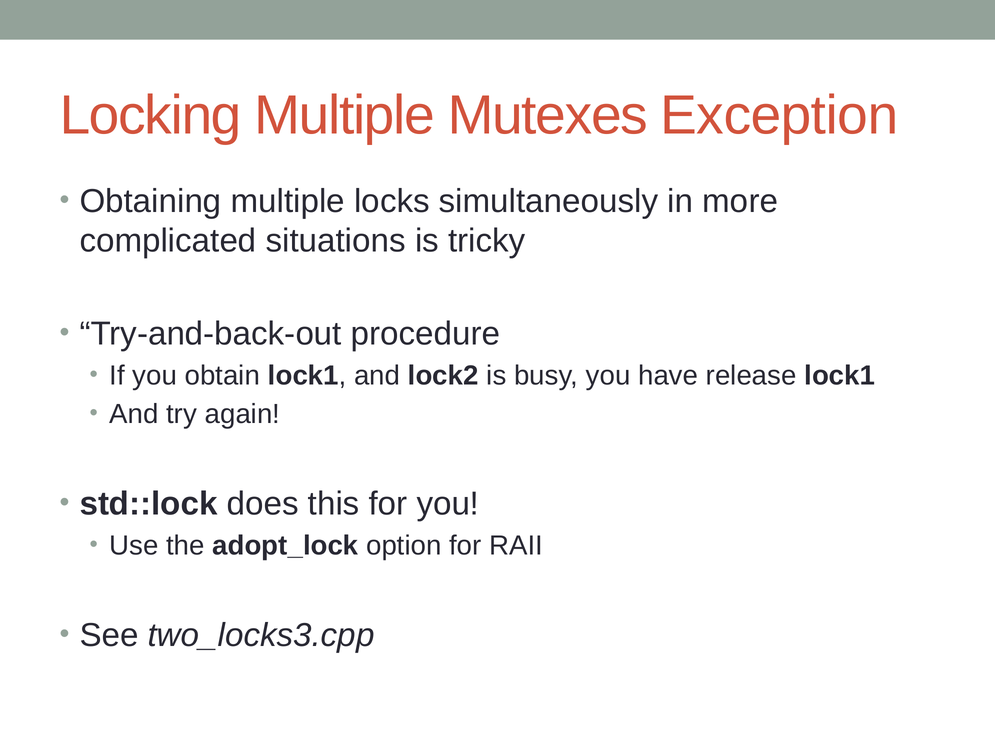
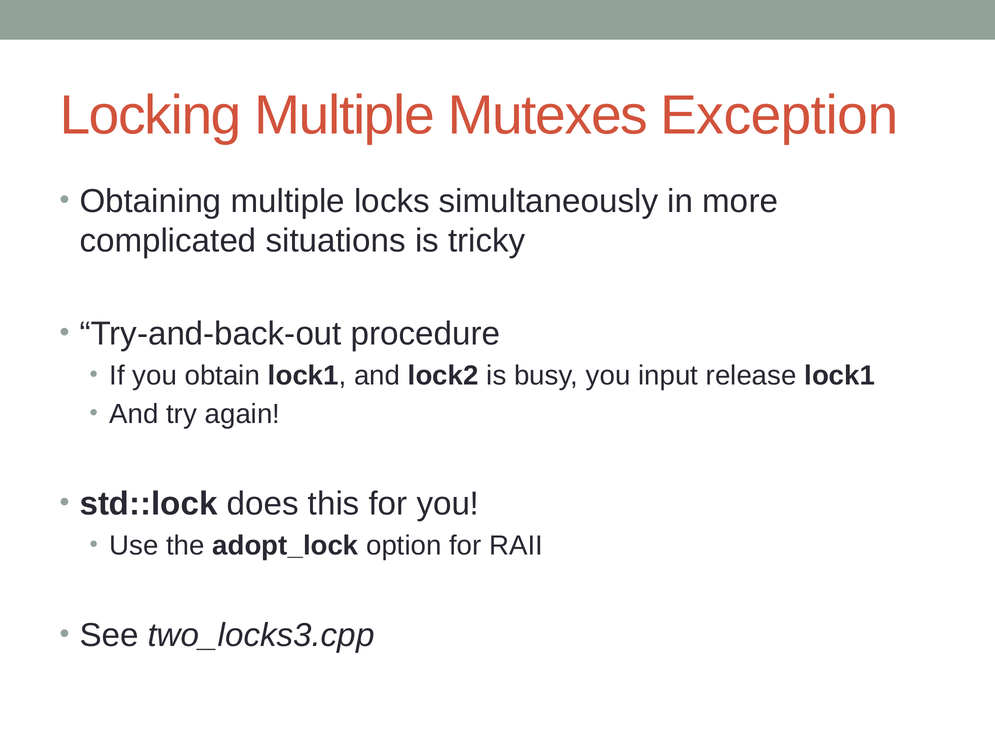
have: have -> input
